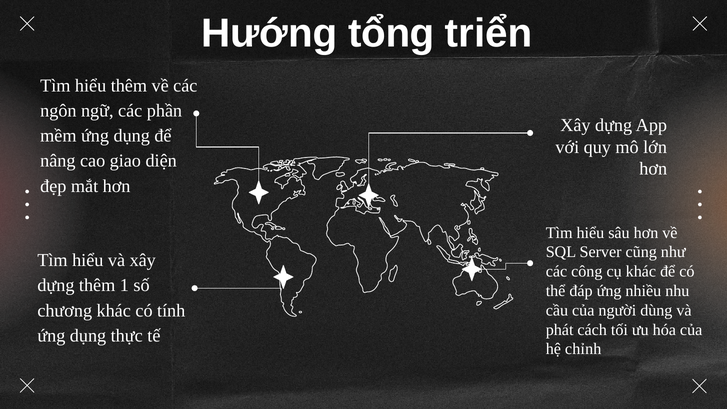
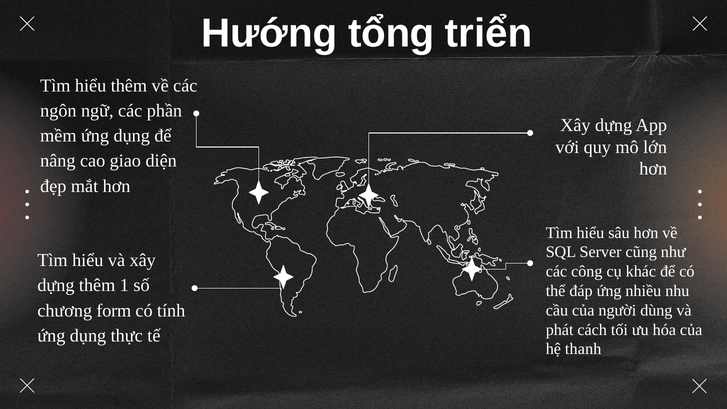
chương khác: khác -> form
chỉnh: chỉnh -> thanh
